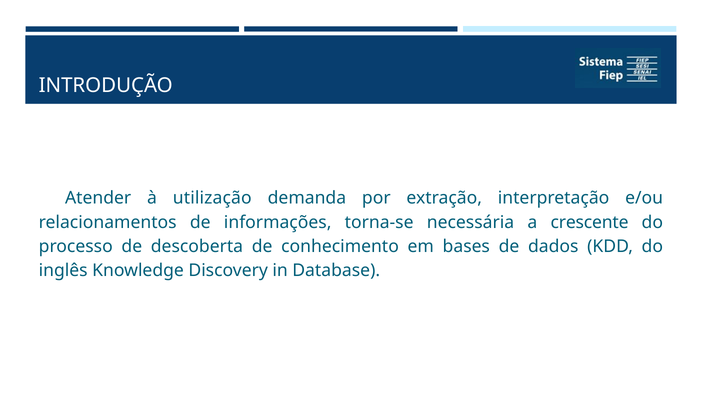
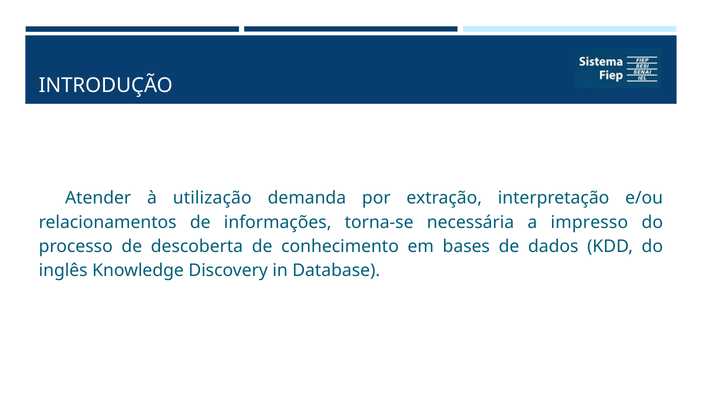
crescente: crescente -> impresso
